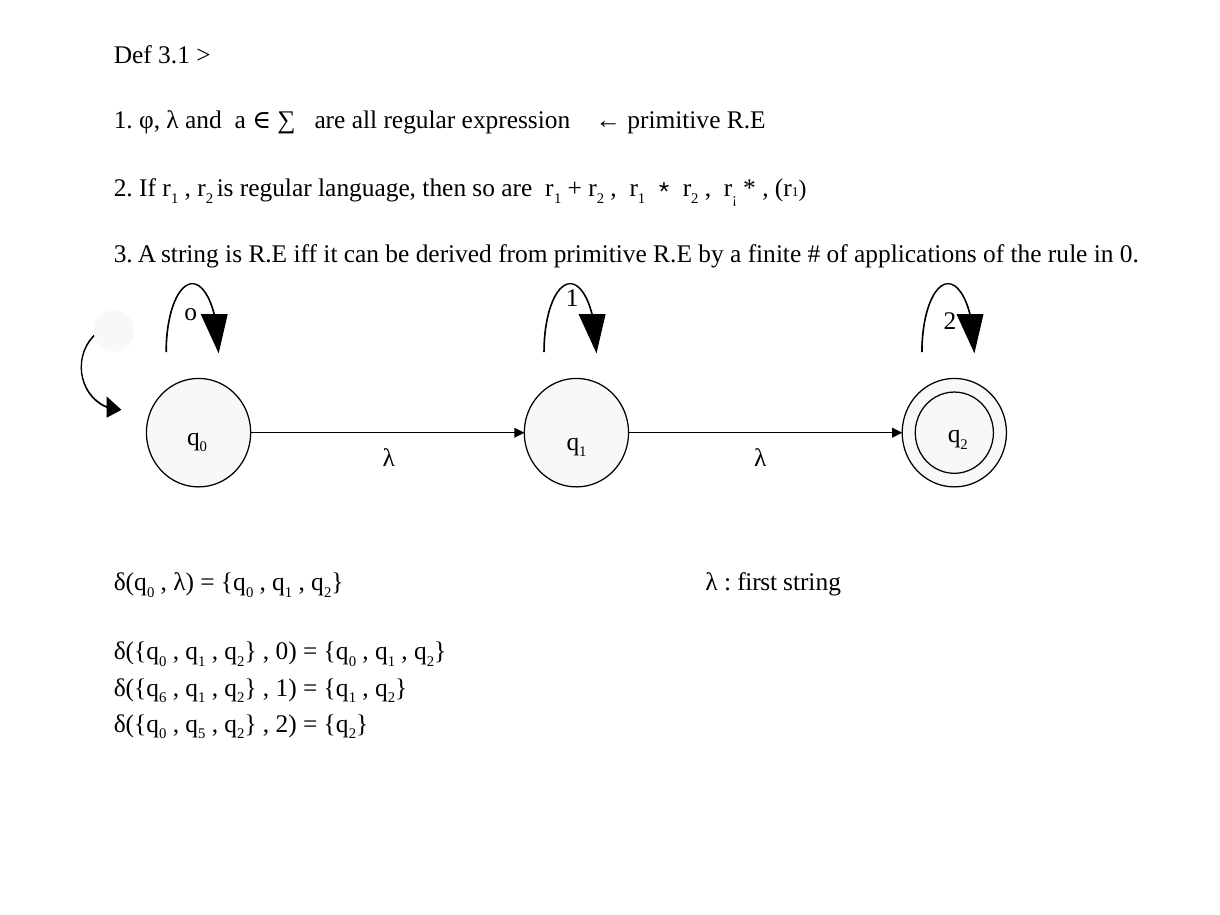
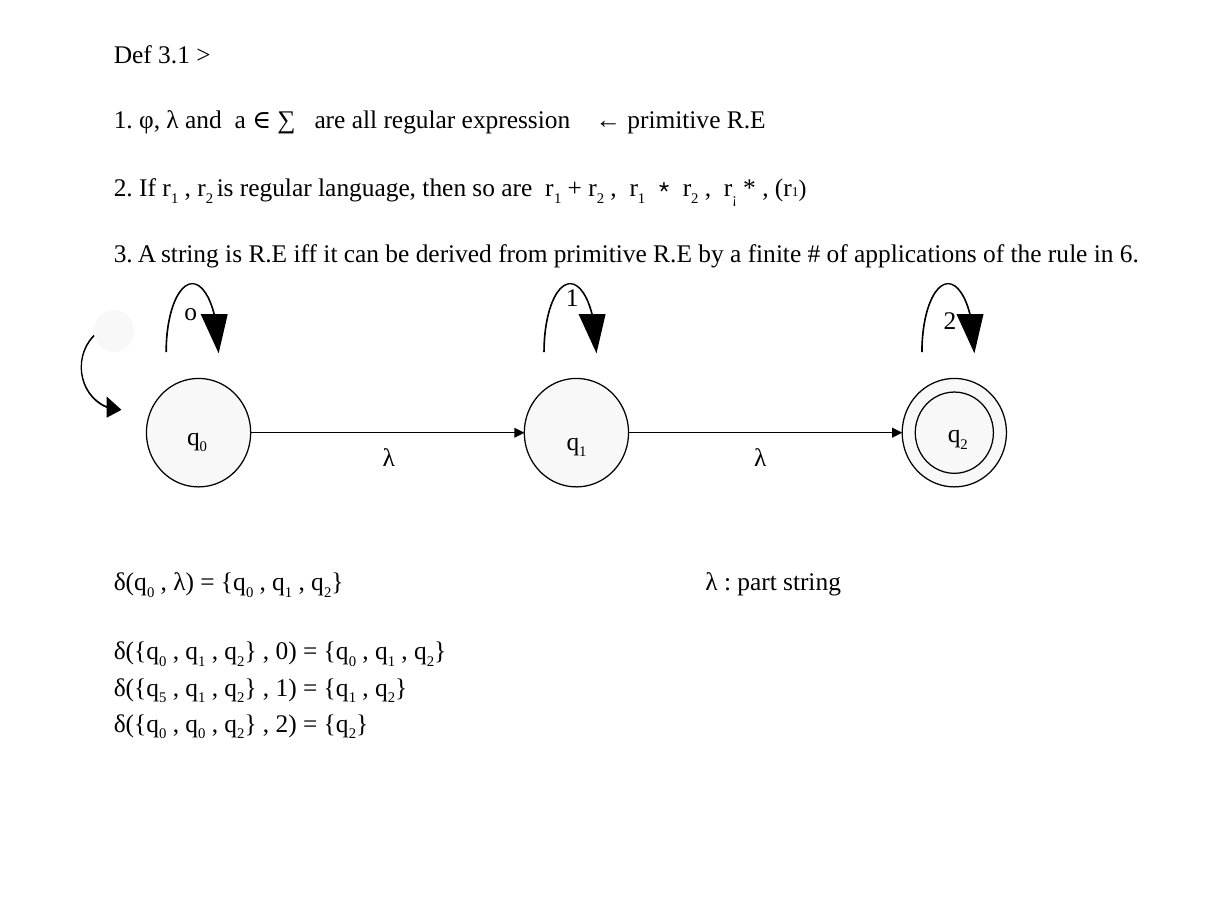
in 0: 0 -> 6
first: first -> part
6: 6 -> 5
5 at (202, 734): 5 -> 0
